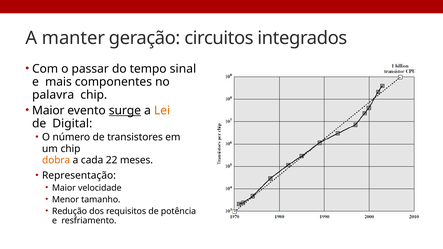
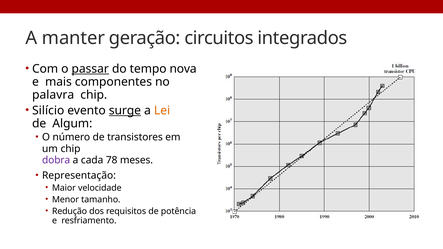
passar underline: none -> present
sinal: sinal -> nova
Maior at (48, 111): Maior -> Silício
Digital: Digital -> Algum
dobra colour: orange -> purple
22: 22 -> 78
